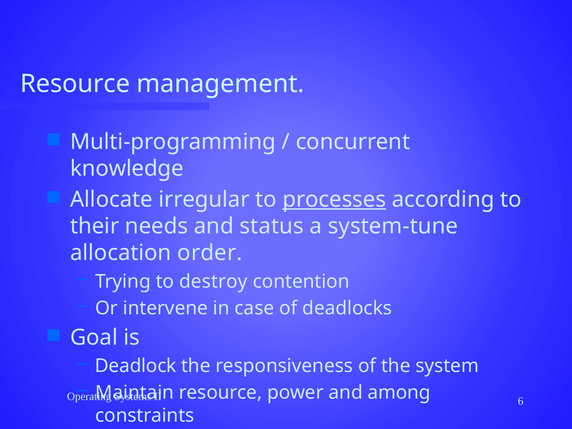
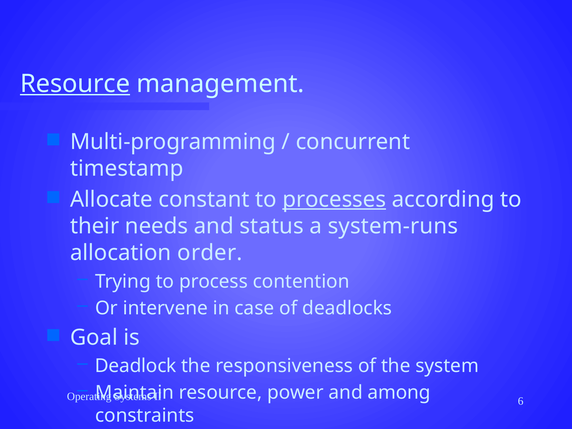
Resource at (75, 84) underline: none -> present
knowledge: knowledge -> timestamp
irregular: irregular -> constant
system-tune: system-tune -> system-runs
destroy: destroy -> process
